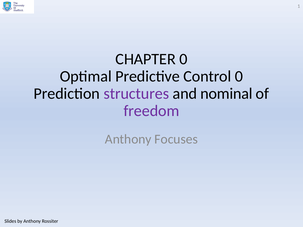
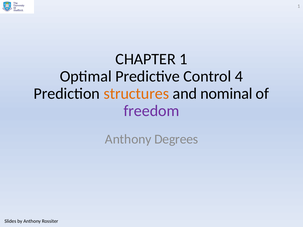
CHAPTER 0: 0 -> 1
Control 0: 0 -> 4
structures colour: purple -> orange
Focuses: Focuses -> Degrees
